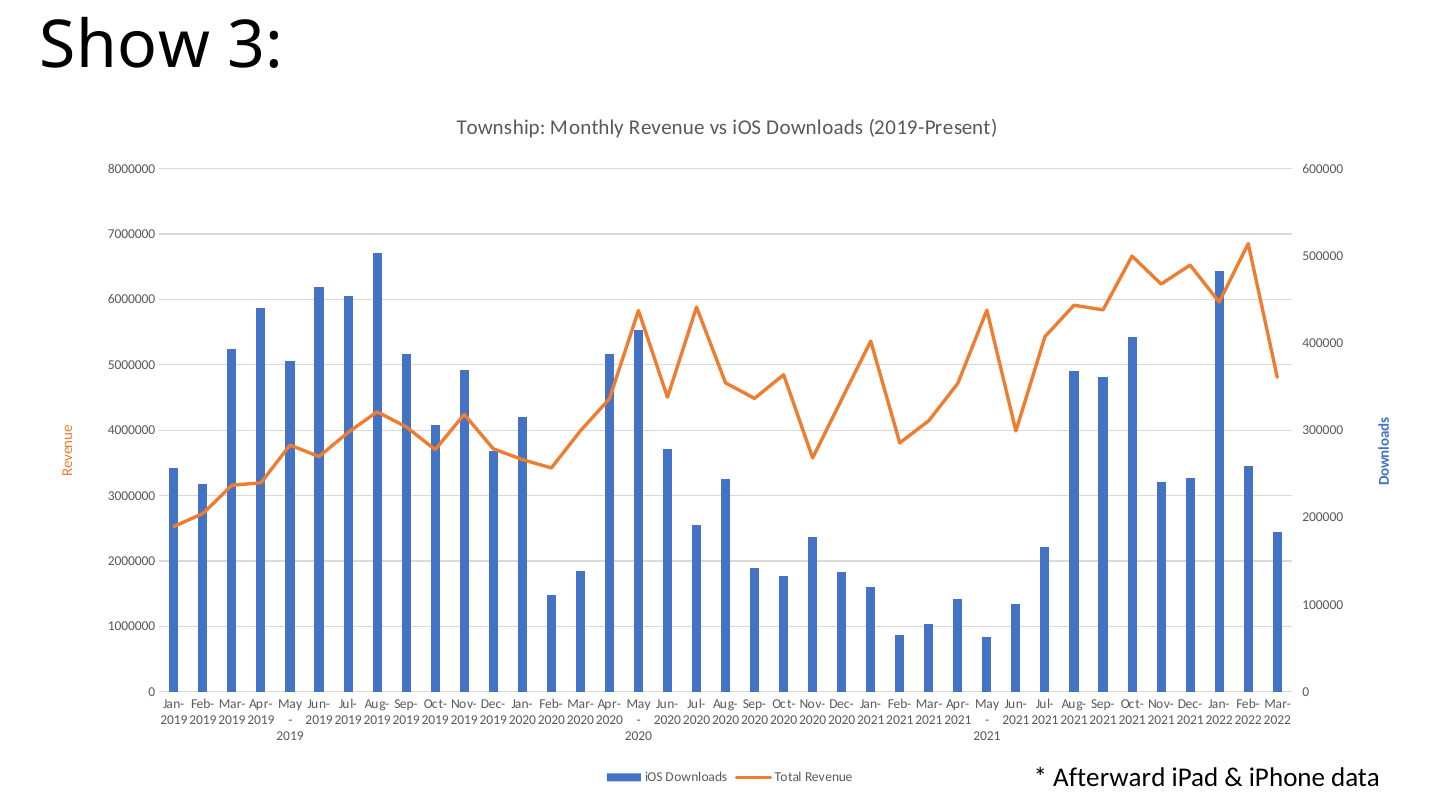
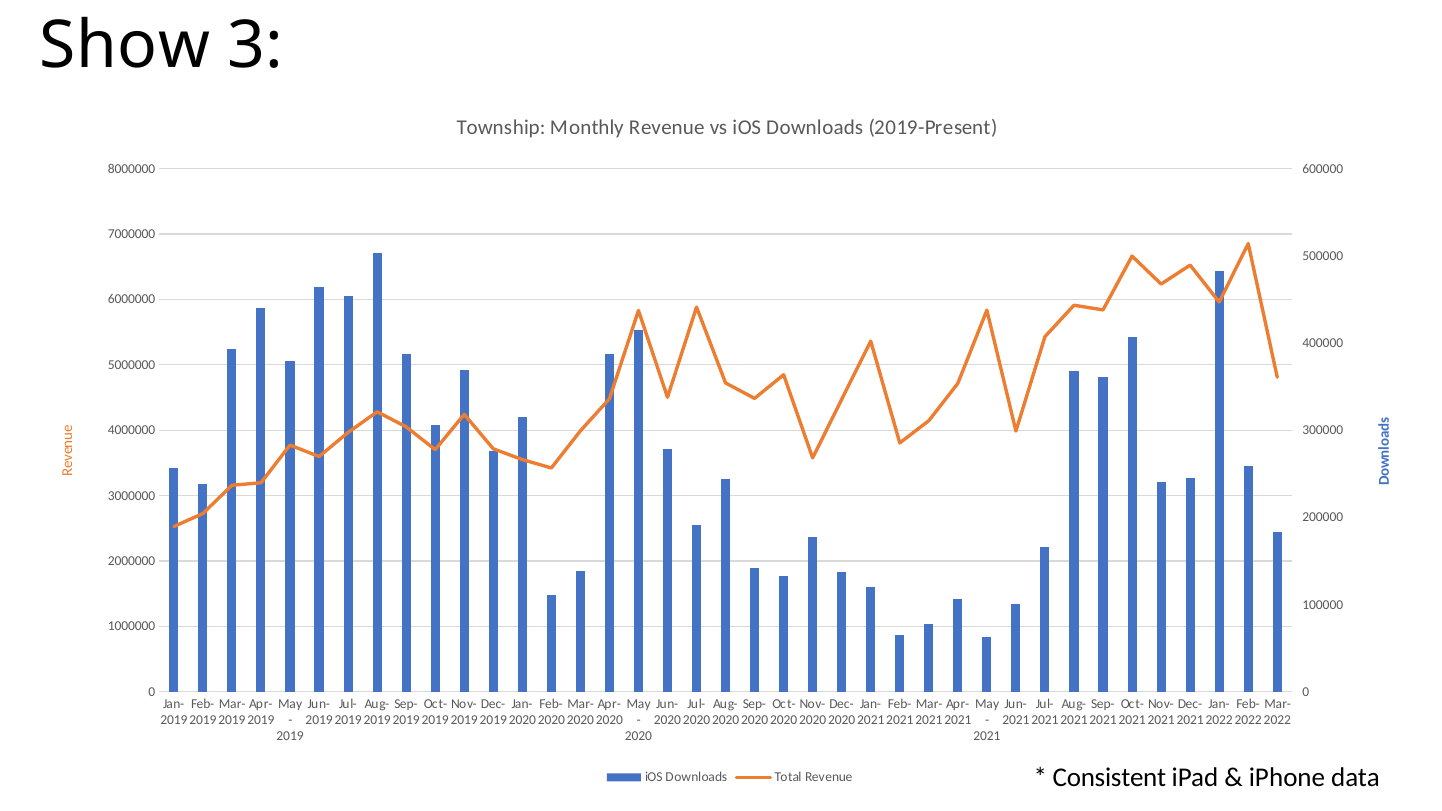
Afterward: Afterward -> Consistent
